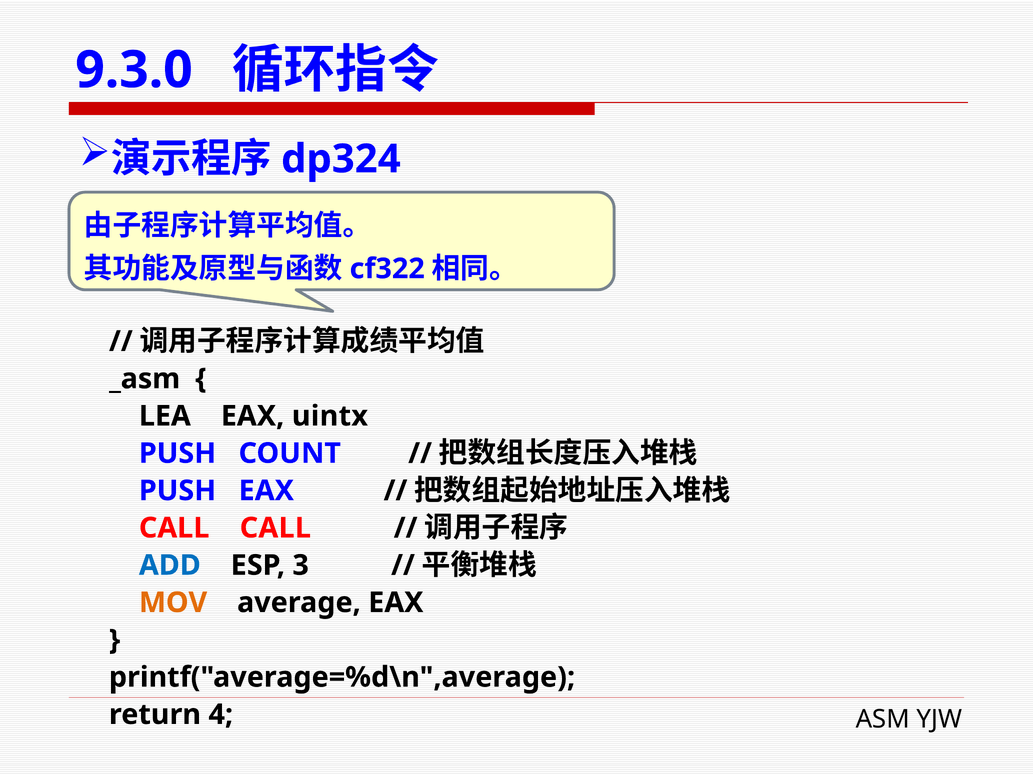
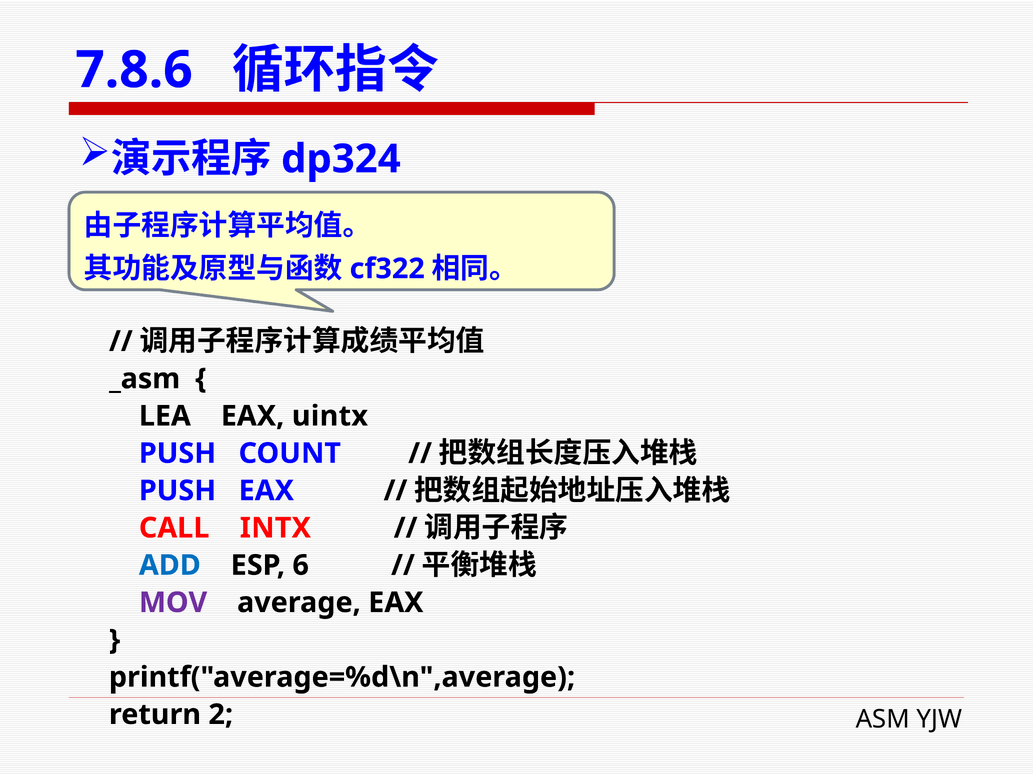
9.3.0: 9.3.0 -> 7.8.6
CALL CALL: CALL -> INTX
3: 3 -> 6
MOV colour: orange -> purple
4: 4 -> 2
